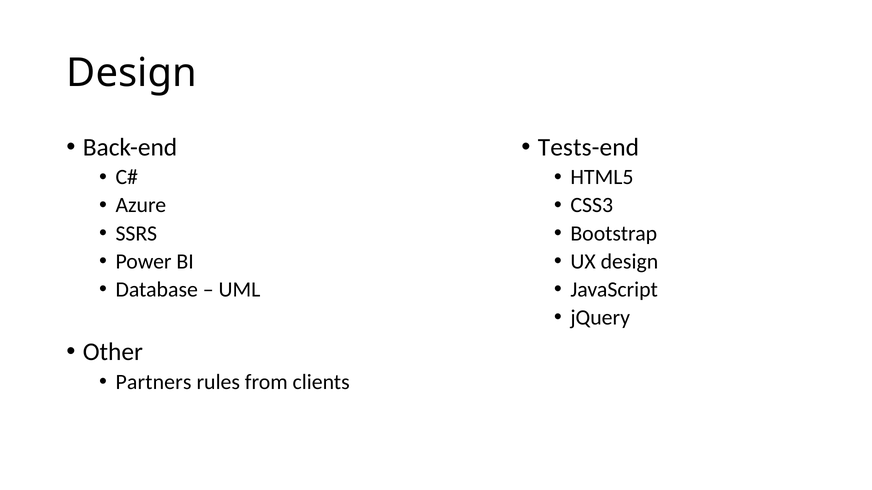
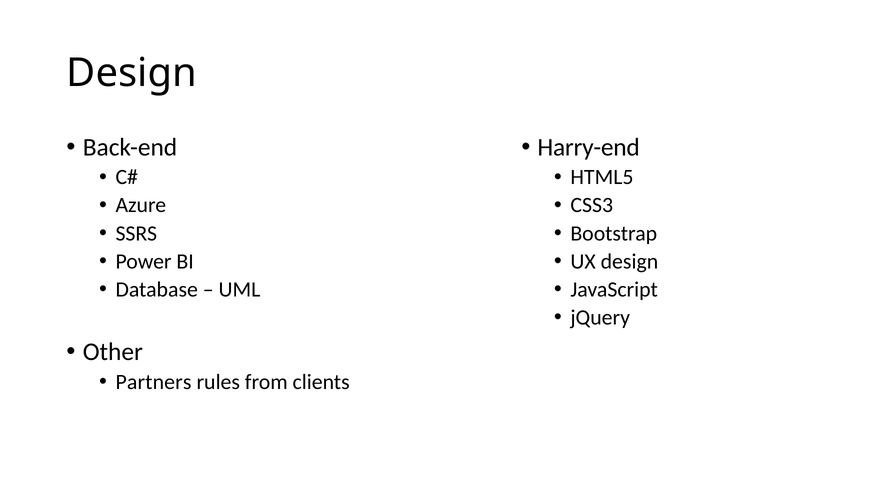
Tests-end: Tests-end -> Harry-end
